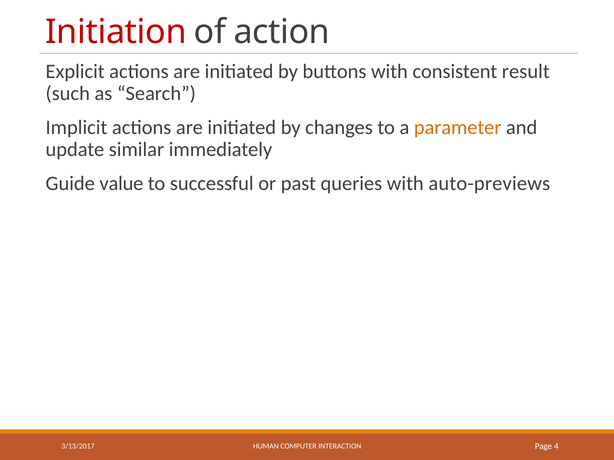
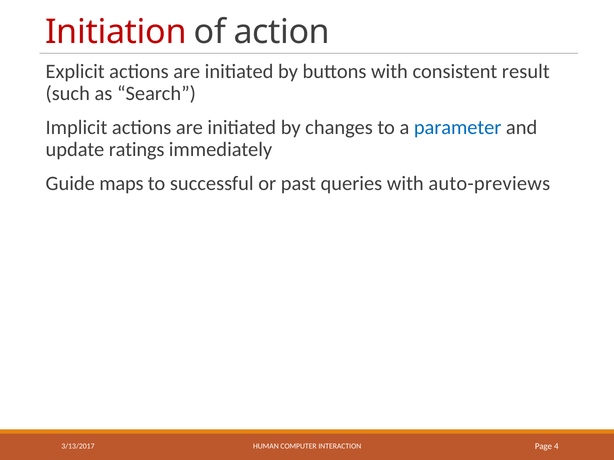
parameter colour: orange -> blue
similar: similar -> ratings
value: value -> maps
